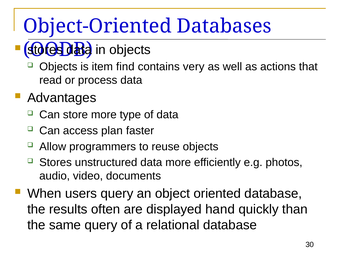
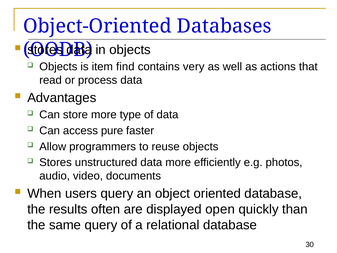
plan: plan -> pure
hand: hand -> open
